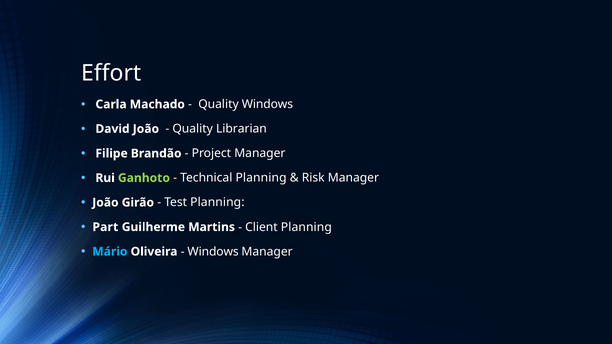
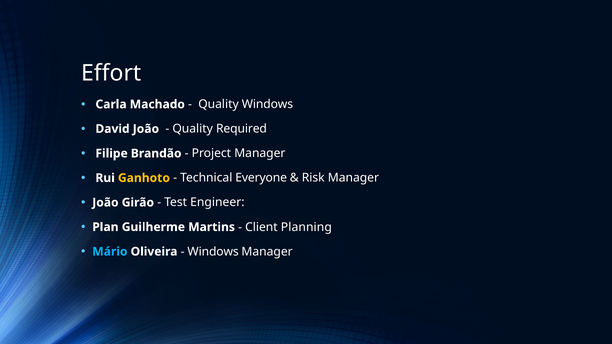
Librarian: Librarian -> Required
Ganhoto colour: light green -> yellow
Technical Planning: Planning -> Everyone
Test Planning: Planning -> Engineer
Part: Part -> Plan
